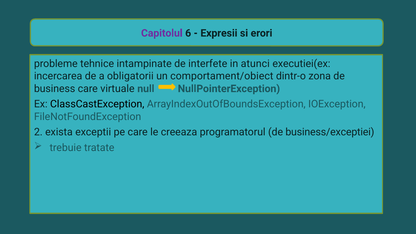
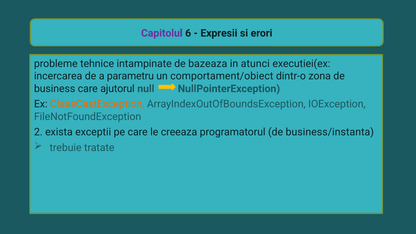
interfete: interfete -> bazeaza
obligatorii: obligatorii -> parametru
virtuale: virtuale -> ajutorul
ClassCastException colour: black -> orange
business/exceptiei: business/exceptiei -> business/instanta
